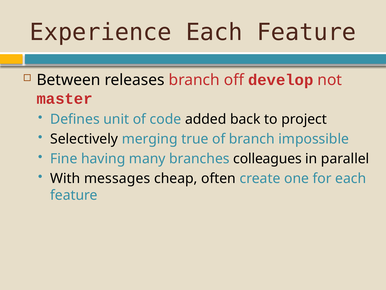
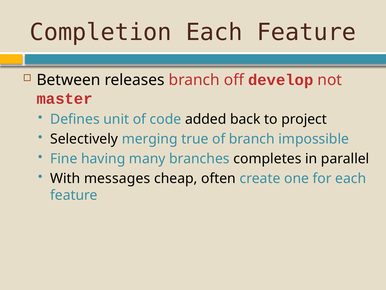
Experience: Experience -> Completion
colleagues: colleagues -> completes
